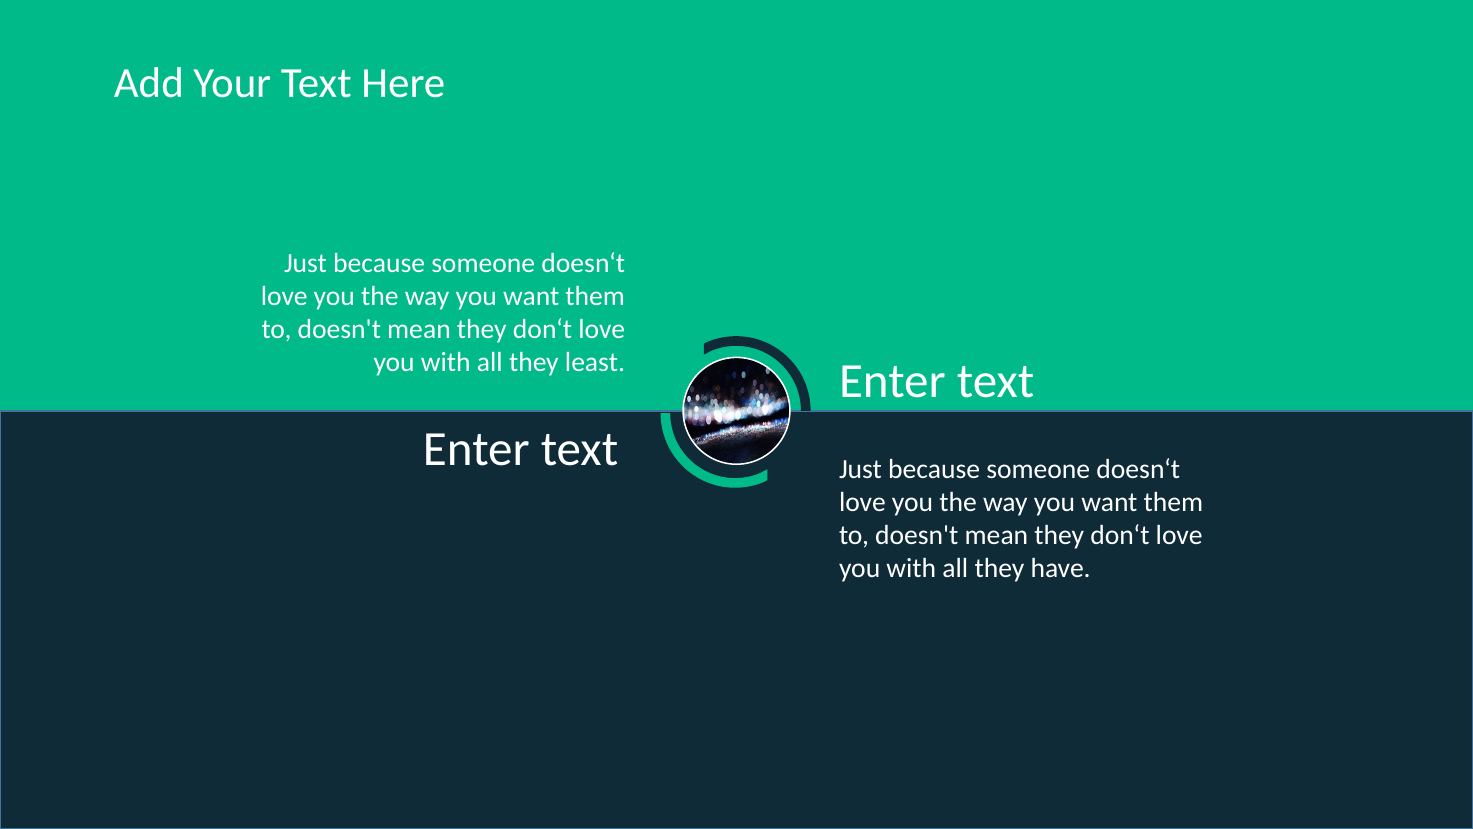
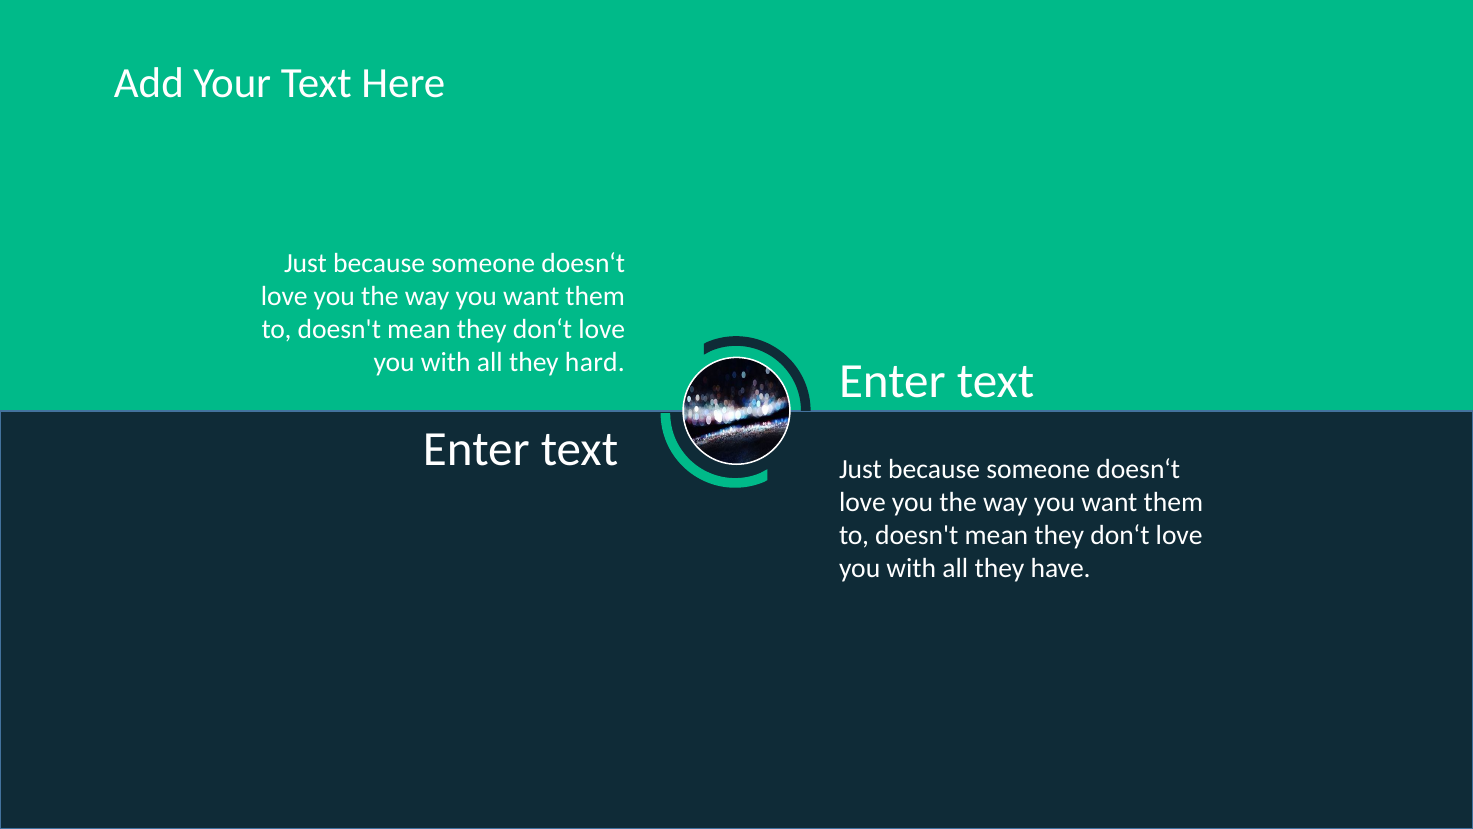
least: least -> hard
